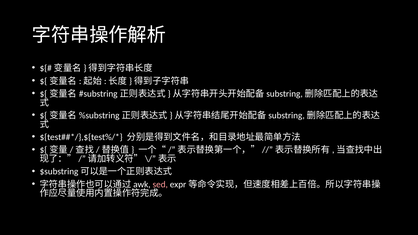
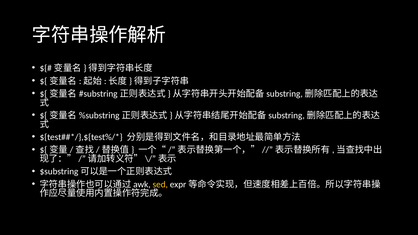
sed colour: pink -> yellow
